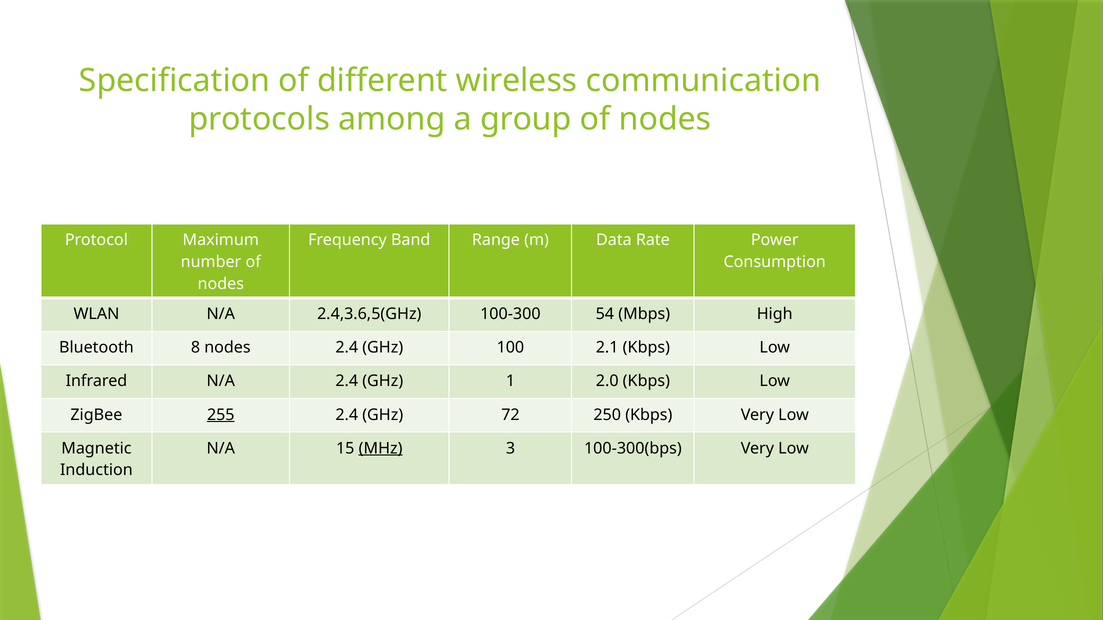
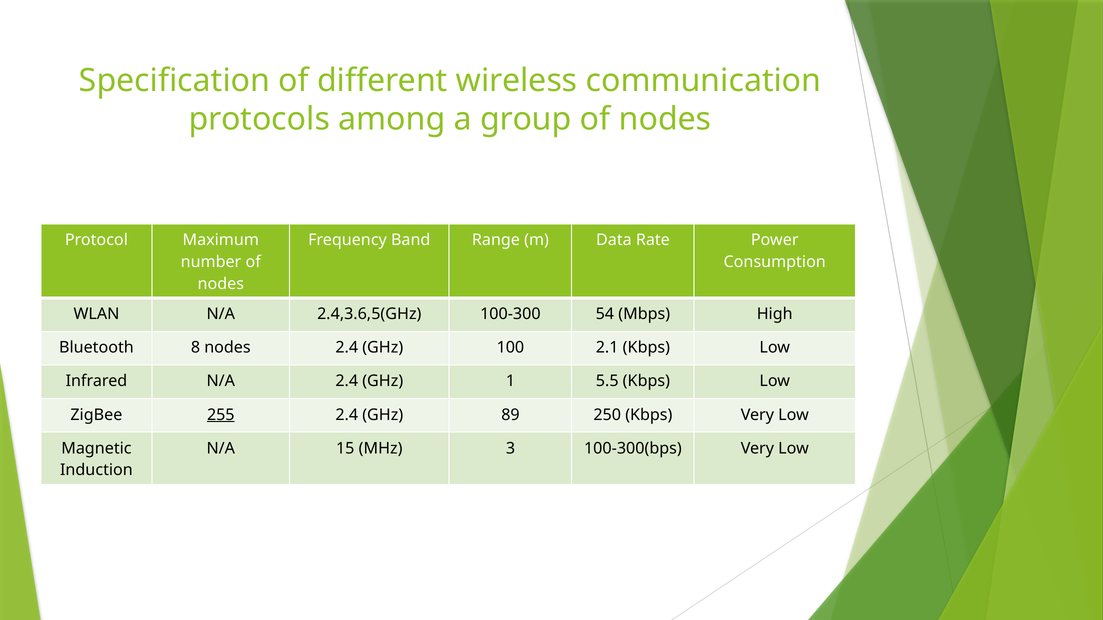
2.0: 2.0 -> 5.5
72: 72 -> 89
MHz underline: present -> none
